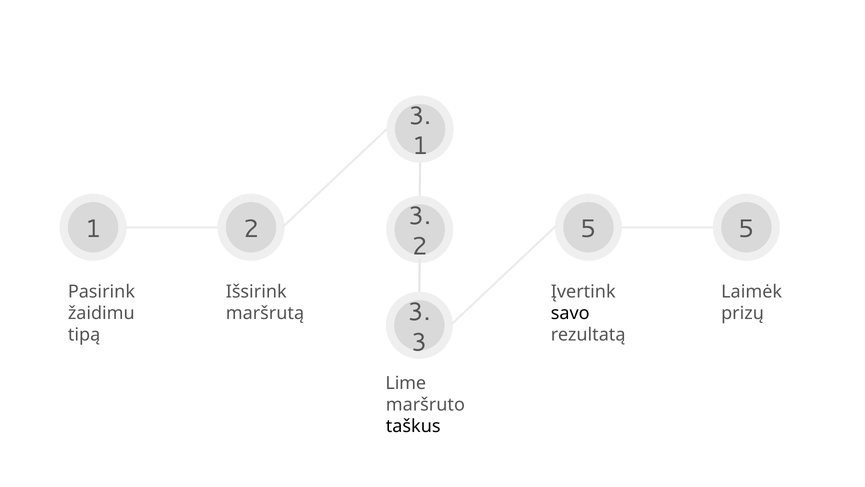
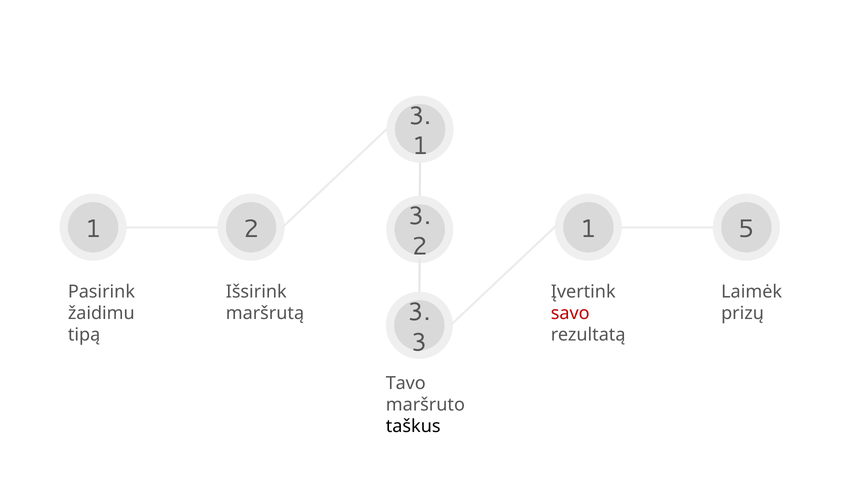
1 5: 5 -> 1
savo colour: black -> red
Lime: Lime -> Tavo
